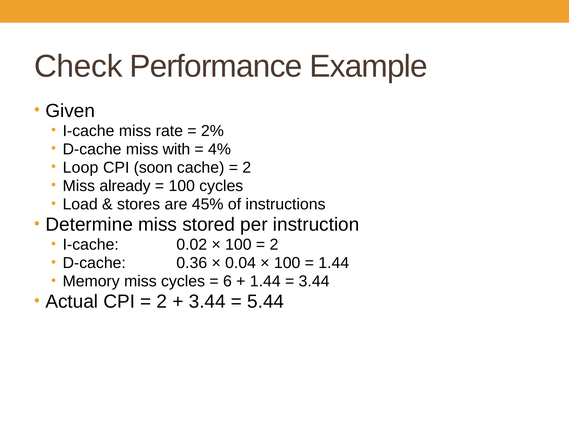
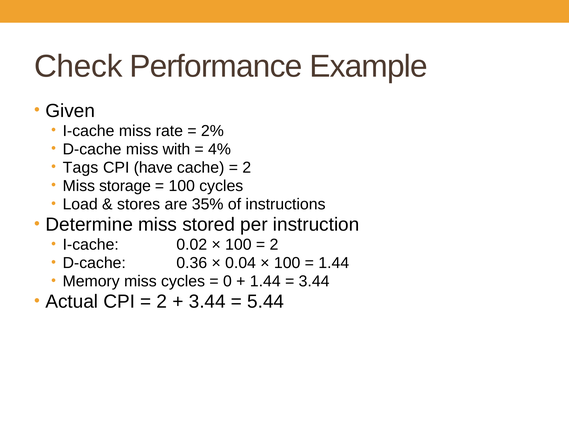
Loop: Loop -> Tags
soon: soon -> have
already: already -> storage
45%: 45% -> 35%
6: 6 -> 0
